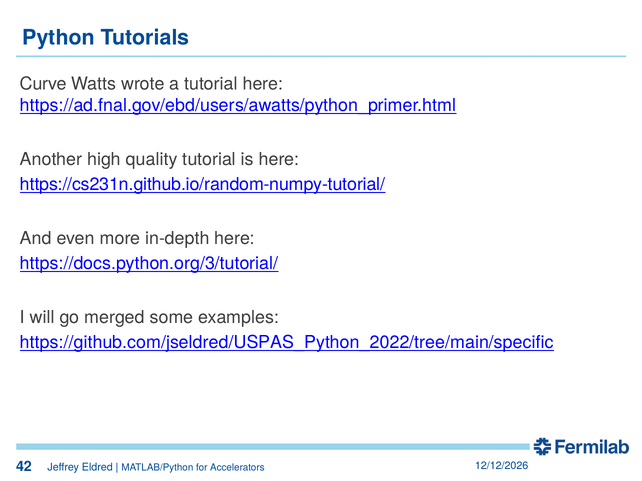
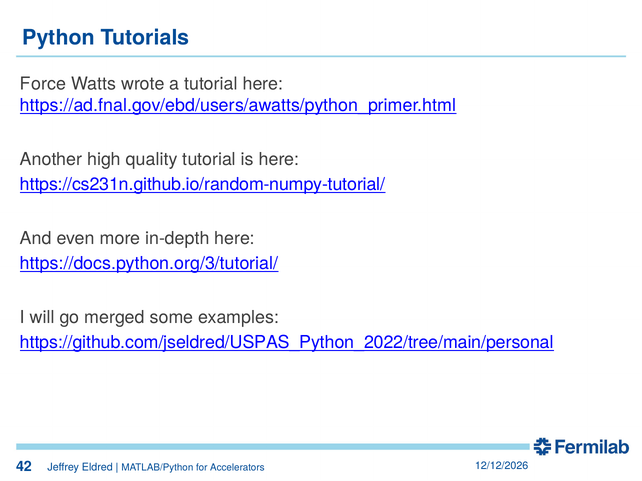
Curve: Curve -> Force
https://github.com/jseldred/USPAS_Python_2022/tree/main/specific: https://github.com/jseldred/USPAS_Python_2022/tree/main/specific -> https://github.com/jseldred/USPAS_Python_2022/tree/main/personal
